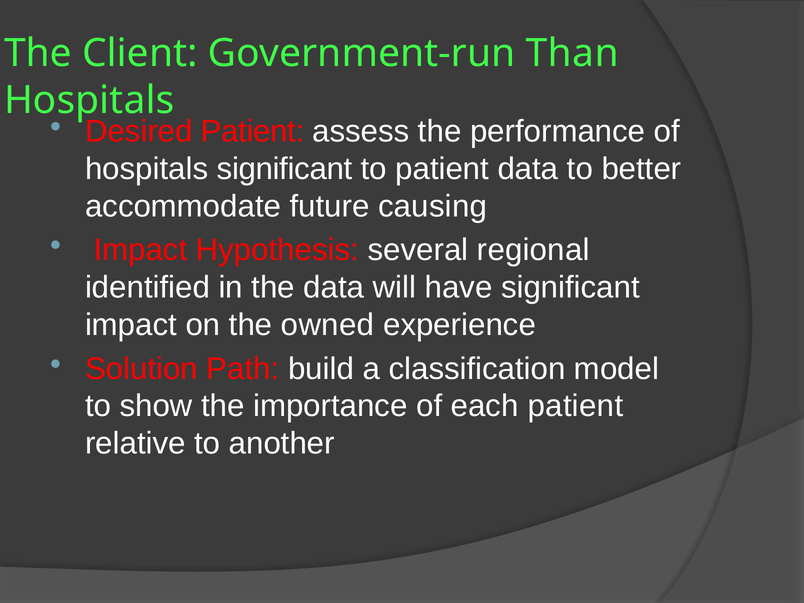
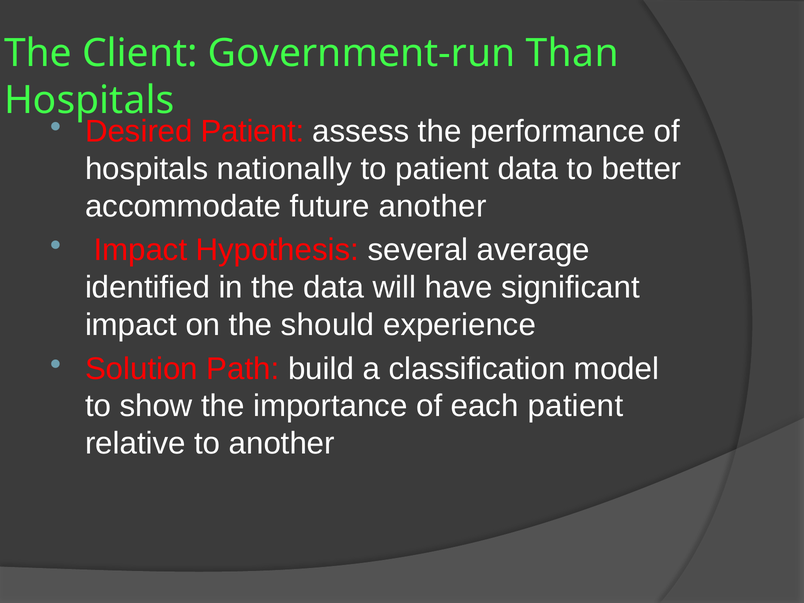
hospitals significant: significant -> nationally
future causing: causing -> another
regional: regional -> average
owned: owned -> should
